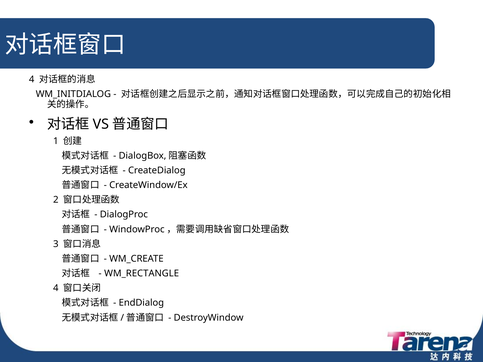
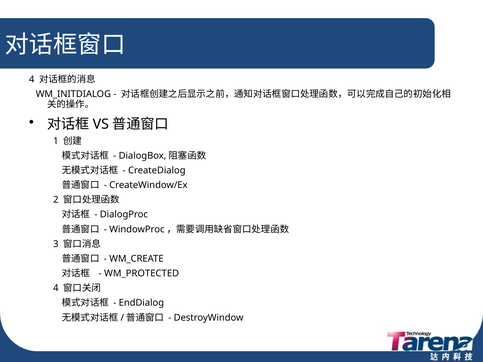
WM_RECTANGLE: WM_RECTANGLE -> WM_PROTECTED
